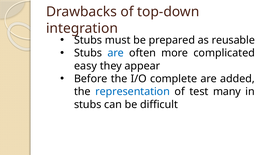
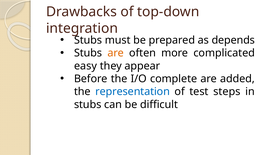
reusable: reusable -> depends
are at (116, 53) colour: blue -> orange
many: many -> steps
